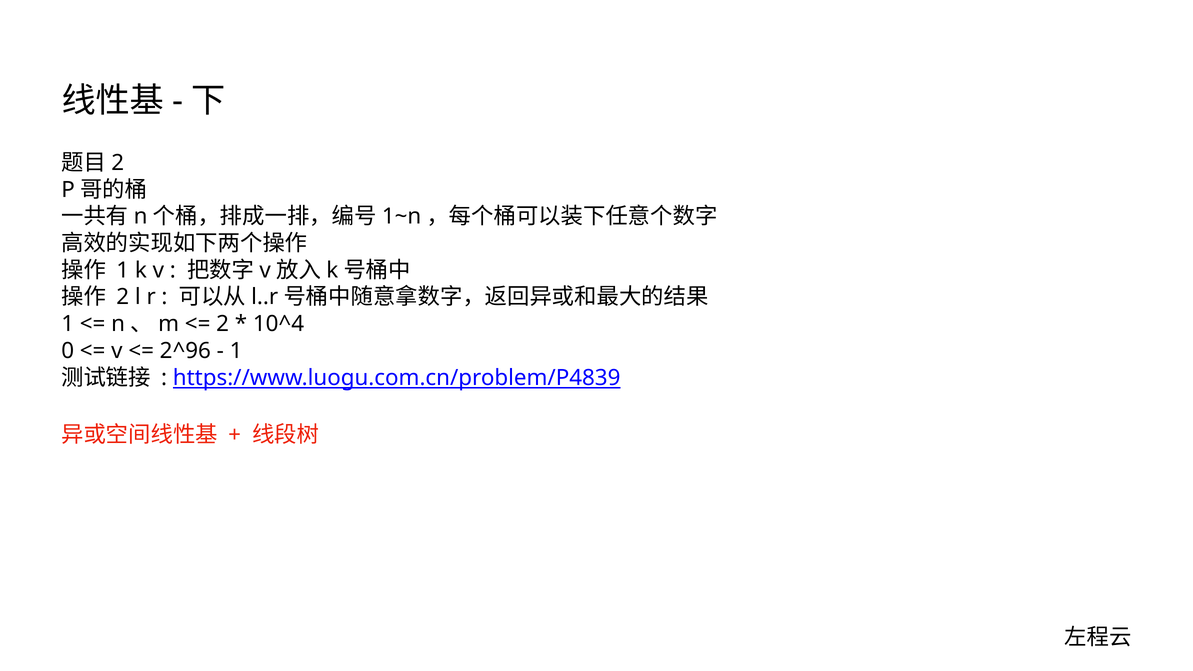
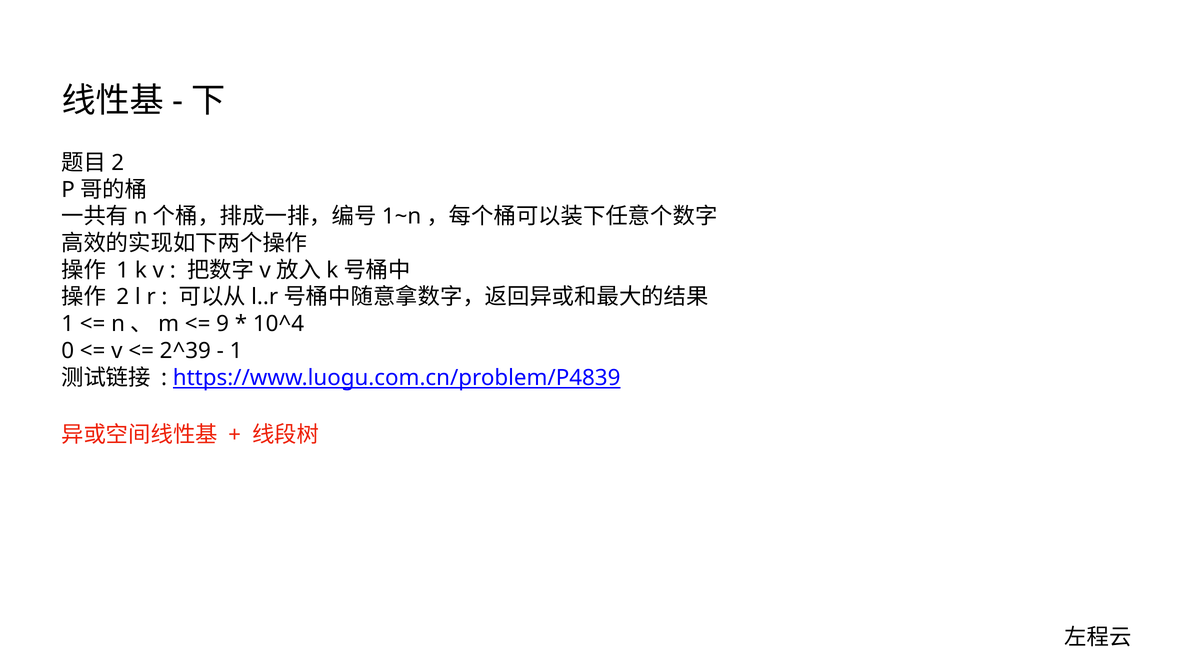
2 at (223, 324): 2 -> 9
2^96: 2^96 -> 2^39
